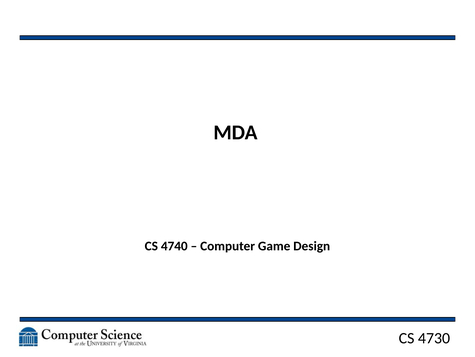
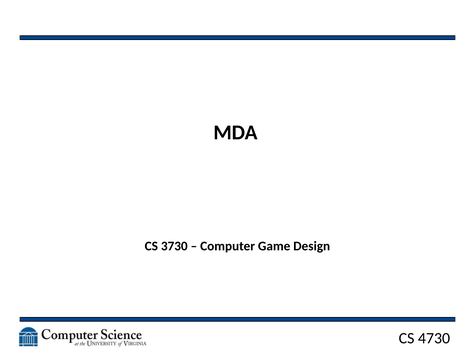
4740: 4740 -> 3730
